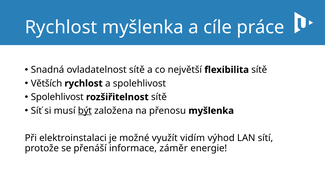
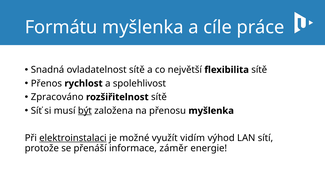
Rychlost at (61, 27): Rychlost -> Formátu
Větších: Větších -> Přenos
Spolehlivost at (57, 97): Spolehlivost -> Zpracováno
elektroinstalaci underline: none -> present
